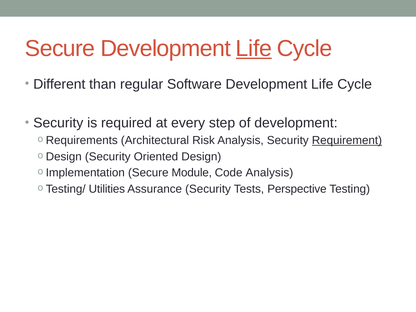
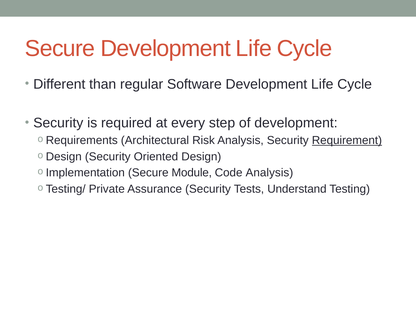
Life at (254, 48) underline: present -> none
Utilities: Utilities -> Private
Perspective: Perspective -> Understand
